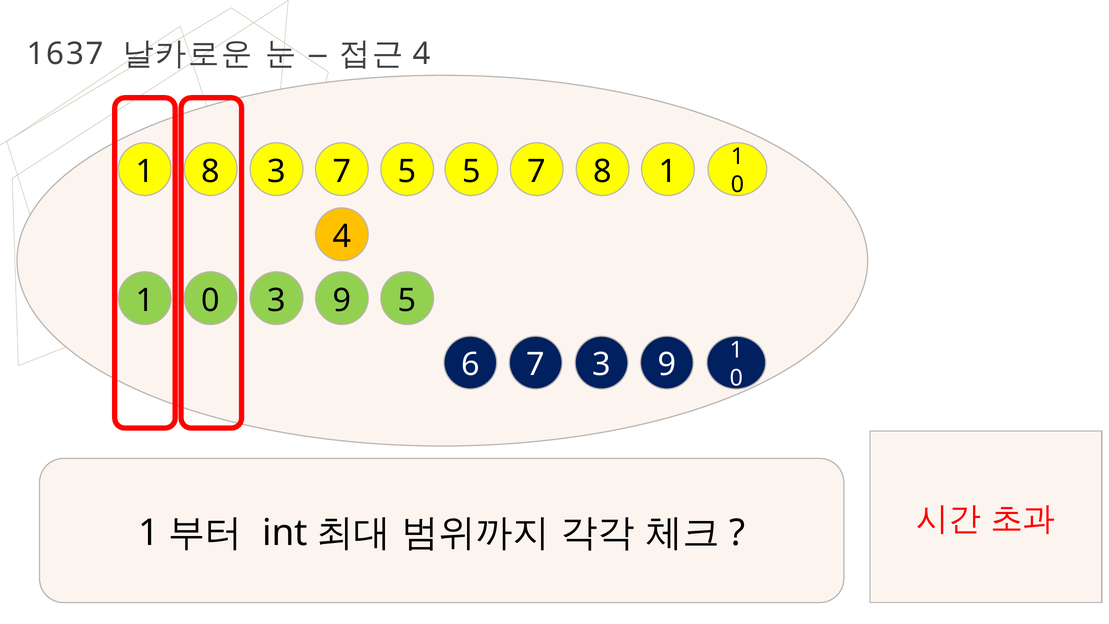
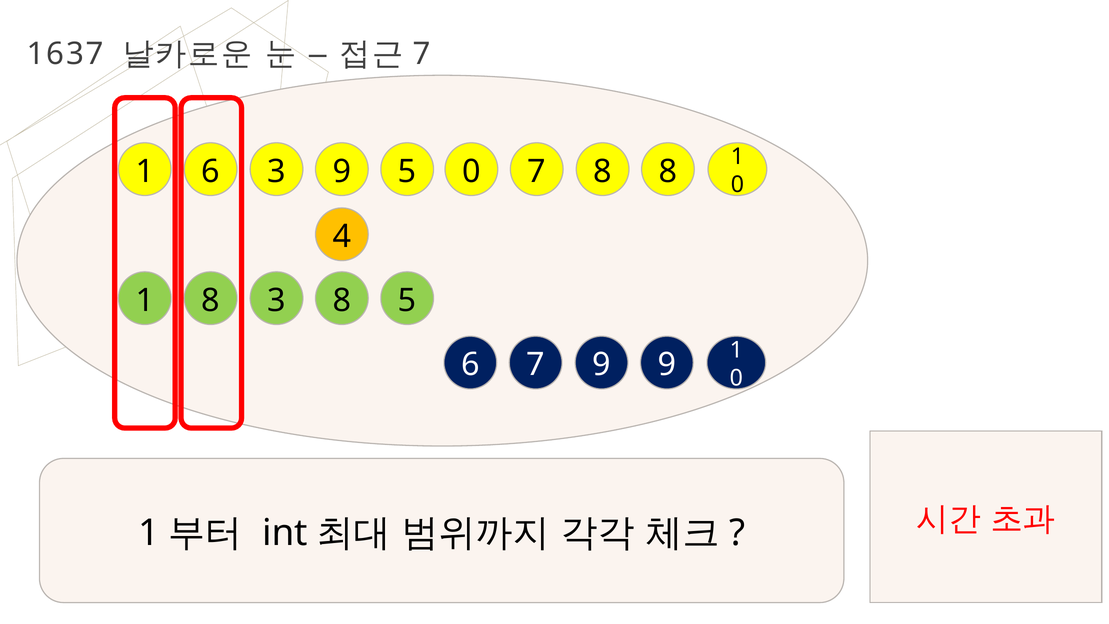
4 at (422, 54): 4 -> 7
1 8: 8 -> 6
3 7: 7 -> 9
5 5: 5 -> 0
8 1: 1 -> 8
0 at (211, 300): 0 -> 8
9 at (342, 300): 9 -> 8
3 at (602, 365): 3 -> 9
